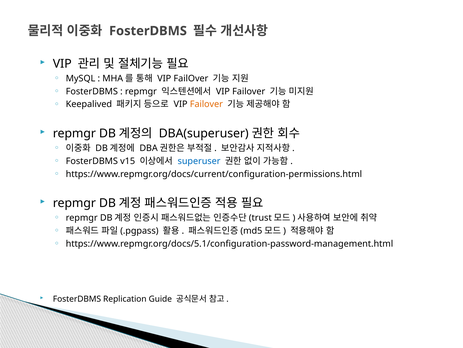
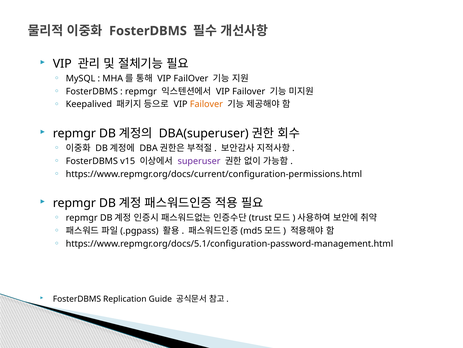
superuser colour: blue -> purple
